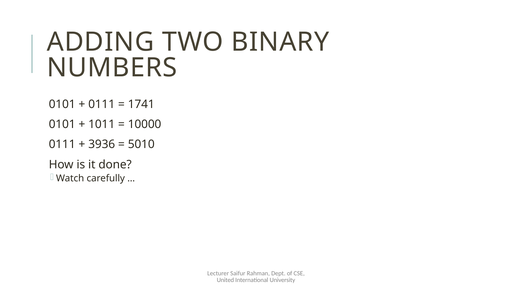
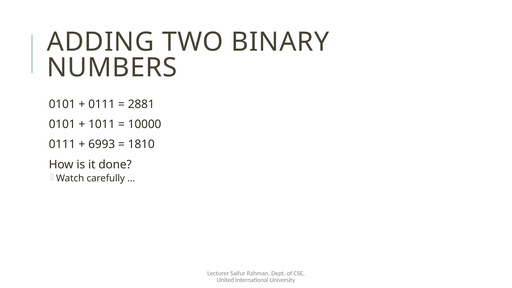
1741: 1741 -> 2881
3936: 3936 -> 6993
5010: 5010 -> 1810
